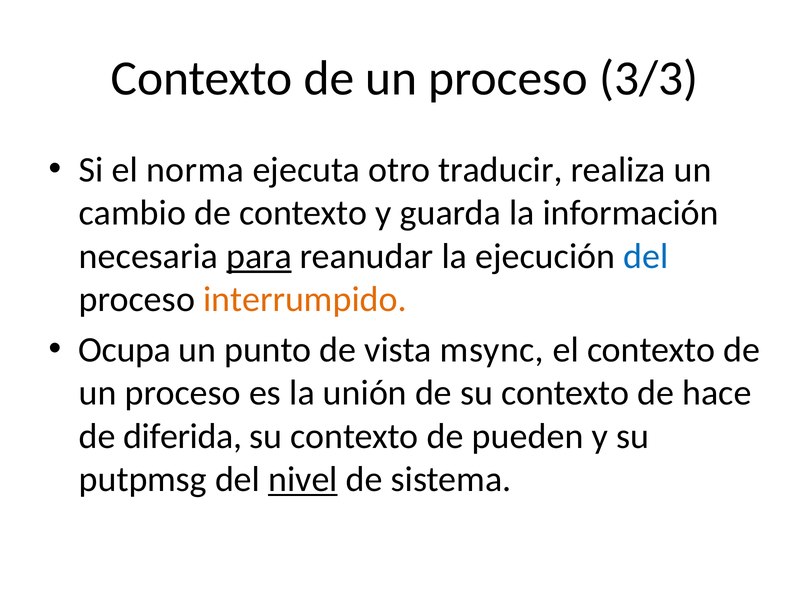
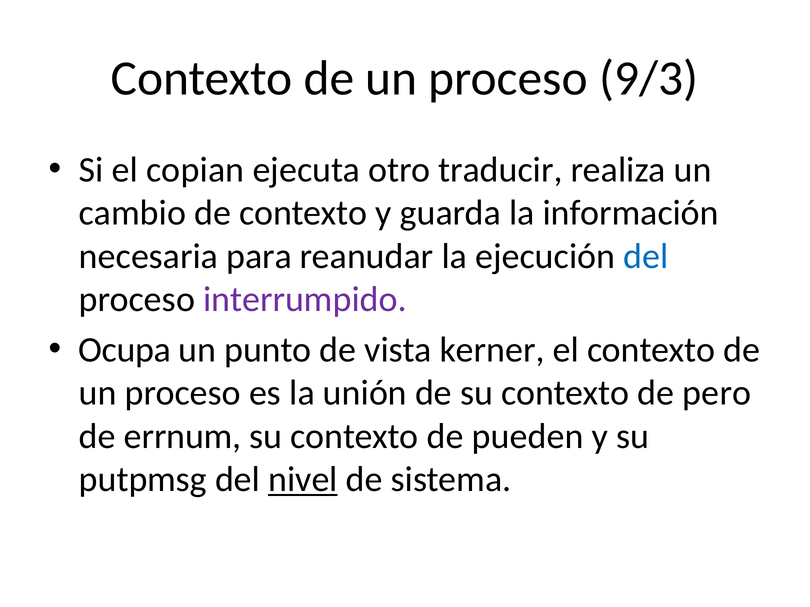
3/3: 3/3 -> 9/3
norma: norma -> copian
para underline: present -> none
interrumpido colour: orange -> purple
msync: msync -> kerner
hace: hace -> pero
diferida: diferida -> errnum
